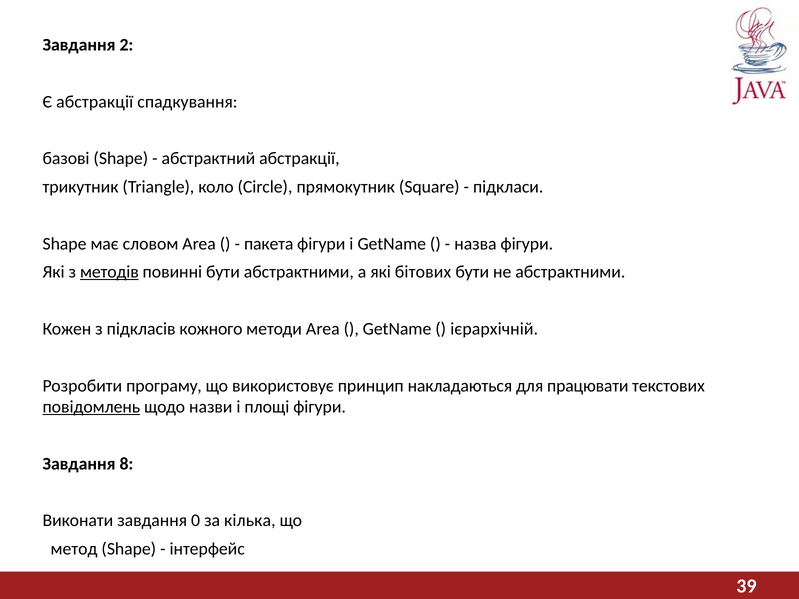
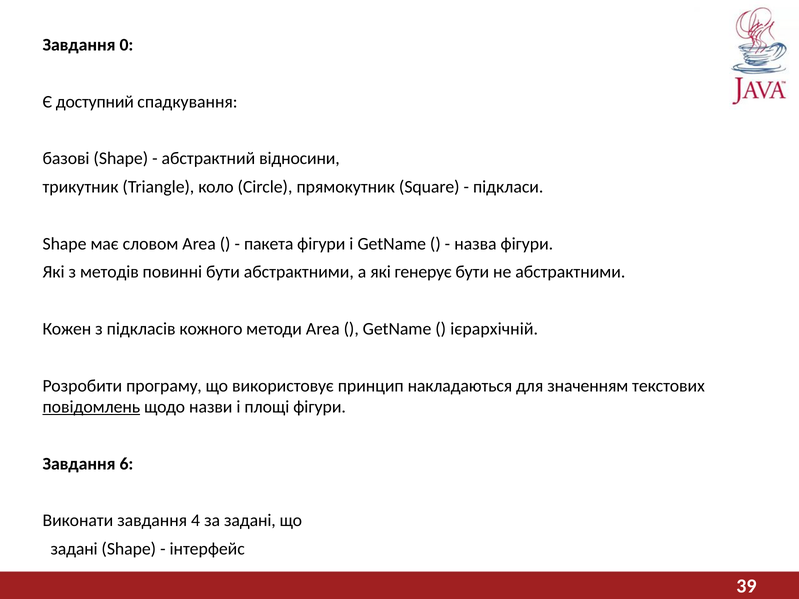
2: 2 -> 0
Є абстракції: абстракції -> доступний
абстрактний абстракції: абстракції -> відносини
методів underline: present -> none
бітових: бітових -> генерує
працювати: працювати -> значенням
8: 8 -> 6
0: 0 -> 4
за кілька: кілька -> задані
метод at (74, 549): метод -> задані
